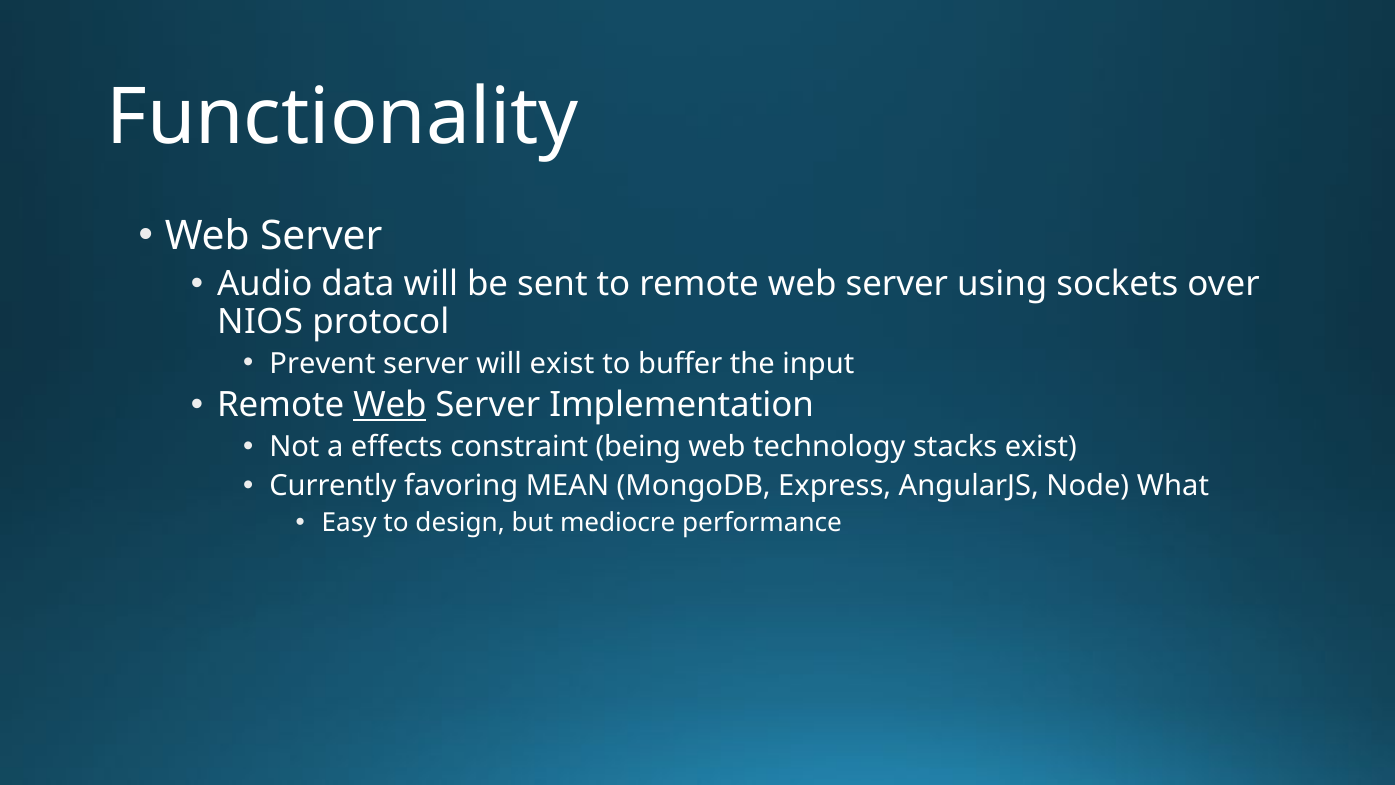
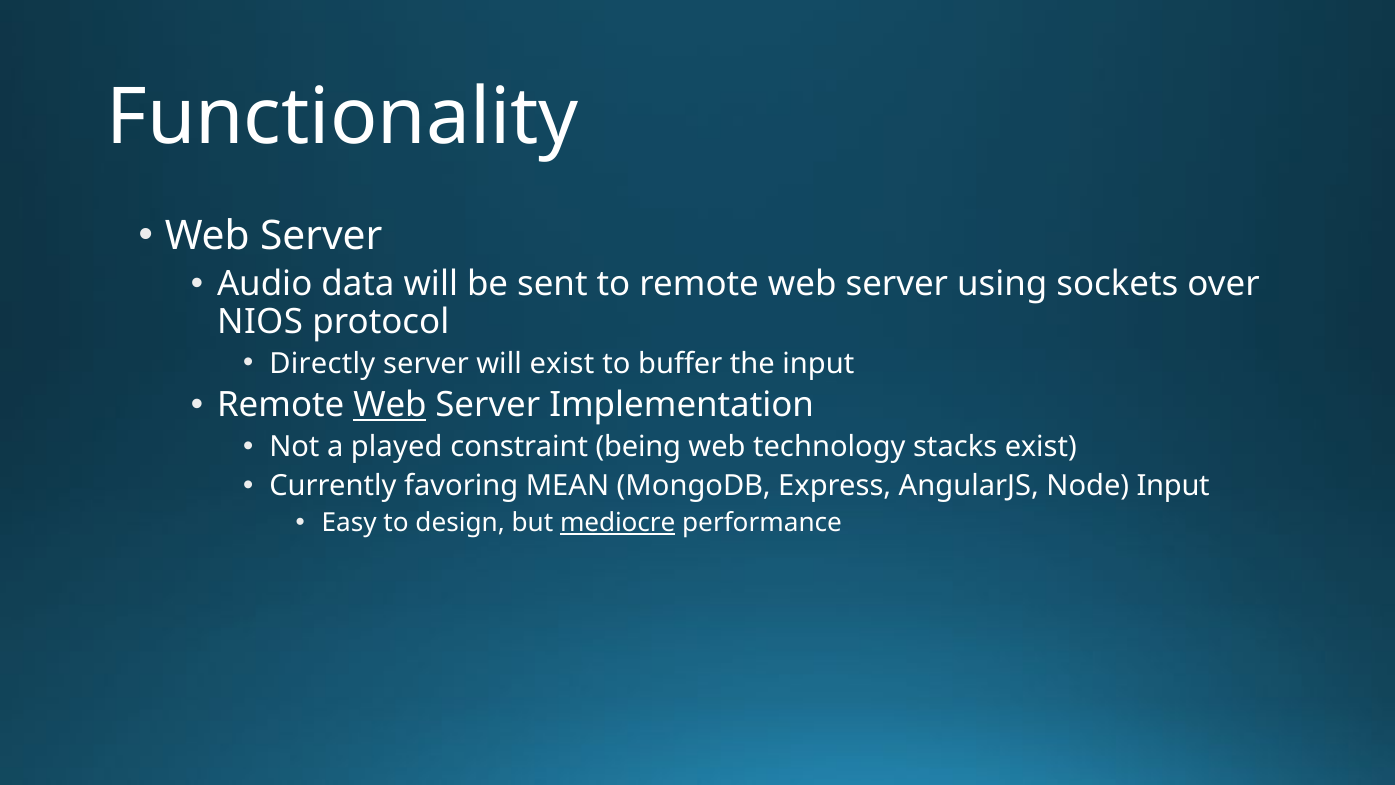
Prevent: Prevent -> Directly
effects: effects -> played
Node What: What -> Input
mediocre underline: none -> present
